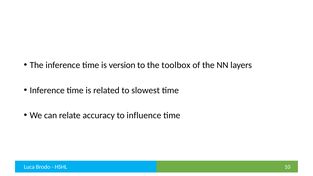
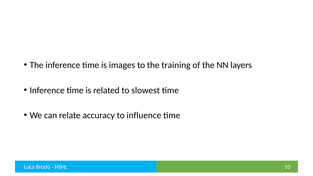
version: version -> images
toolbox: toolbox -> training
